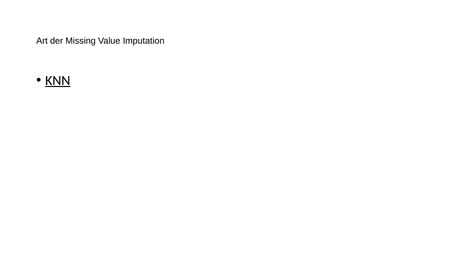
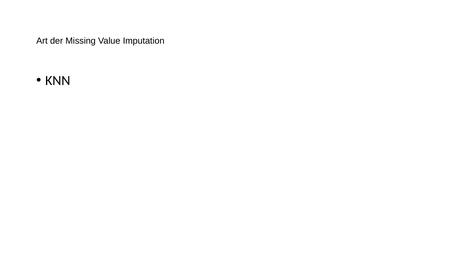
KNN underline: present -> none
